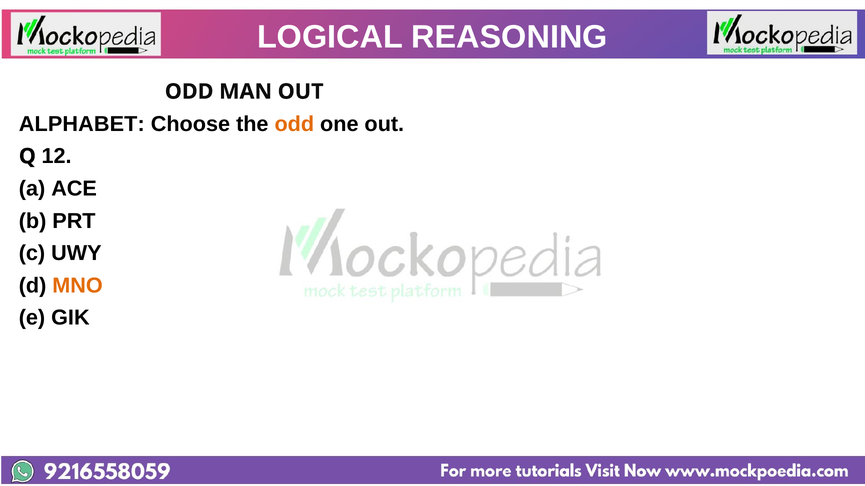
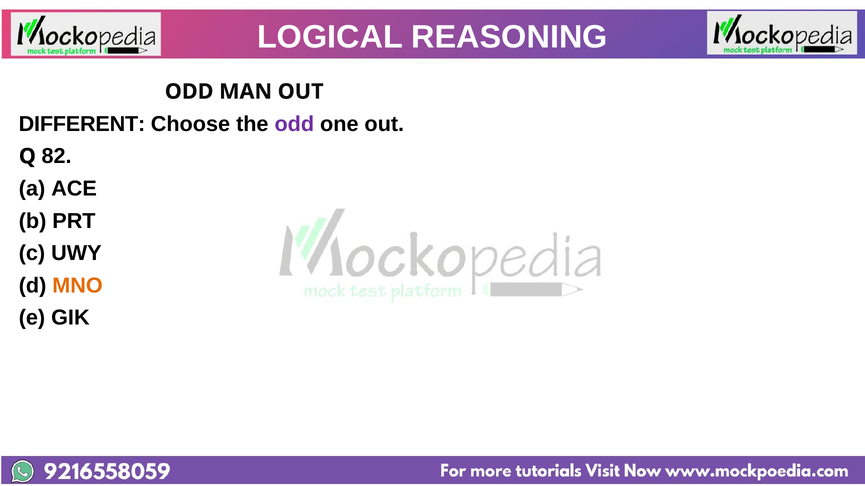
ALPHABET: ALPHABET -> DIFFERENT
odd at (294, 124) colour: orange -> purple
12: 12 -> 82
